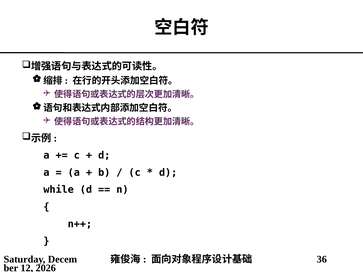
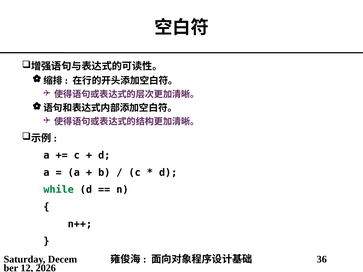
while colour: black -> green
